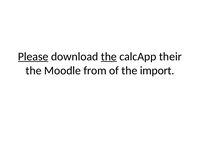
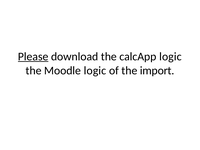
the at (109, 56) underline: present -> none
calcApp their: their -> logic
Moodle from: from -> logic
